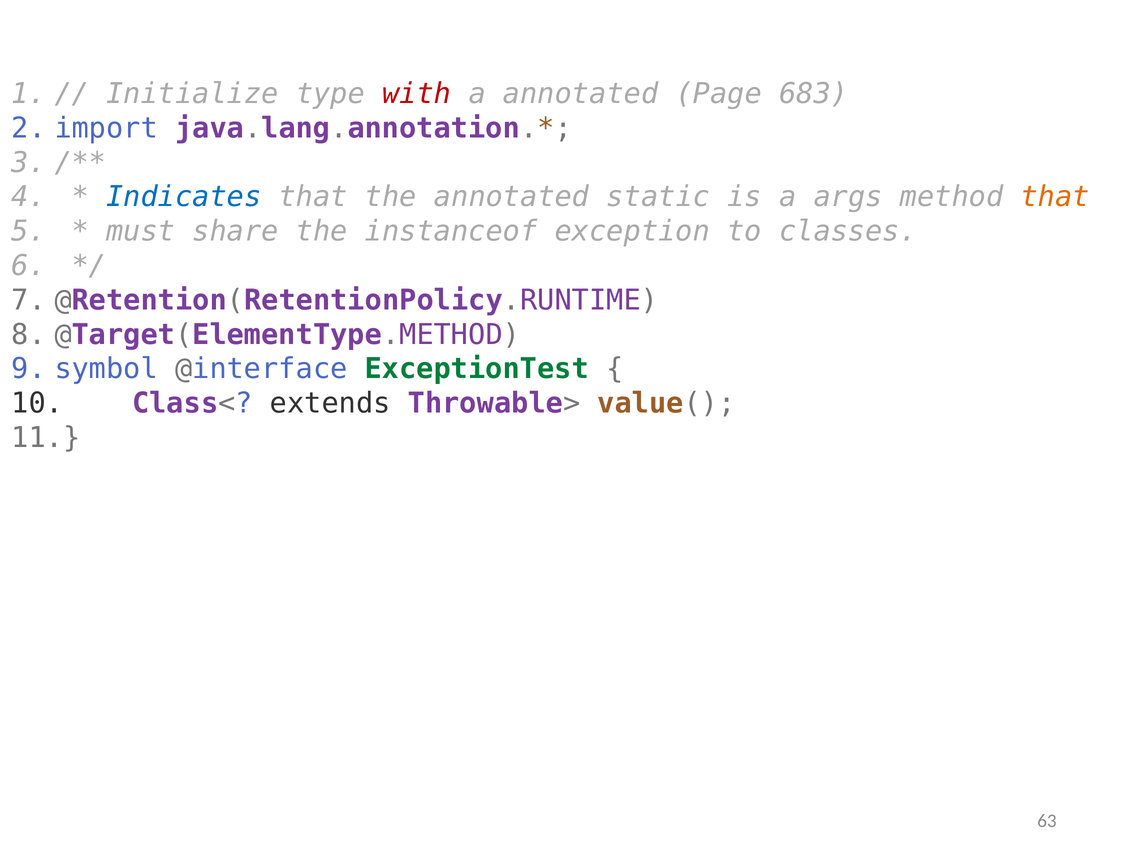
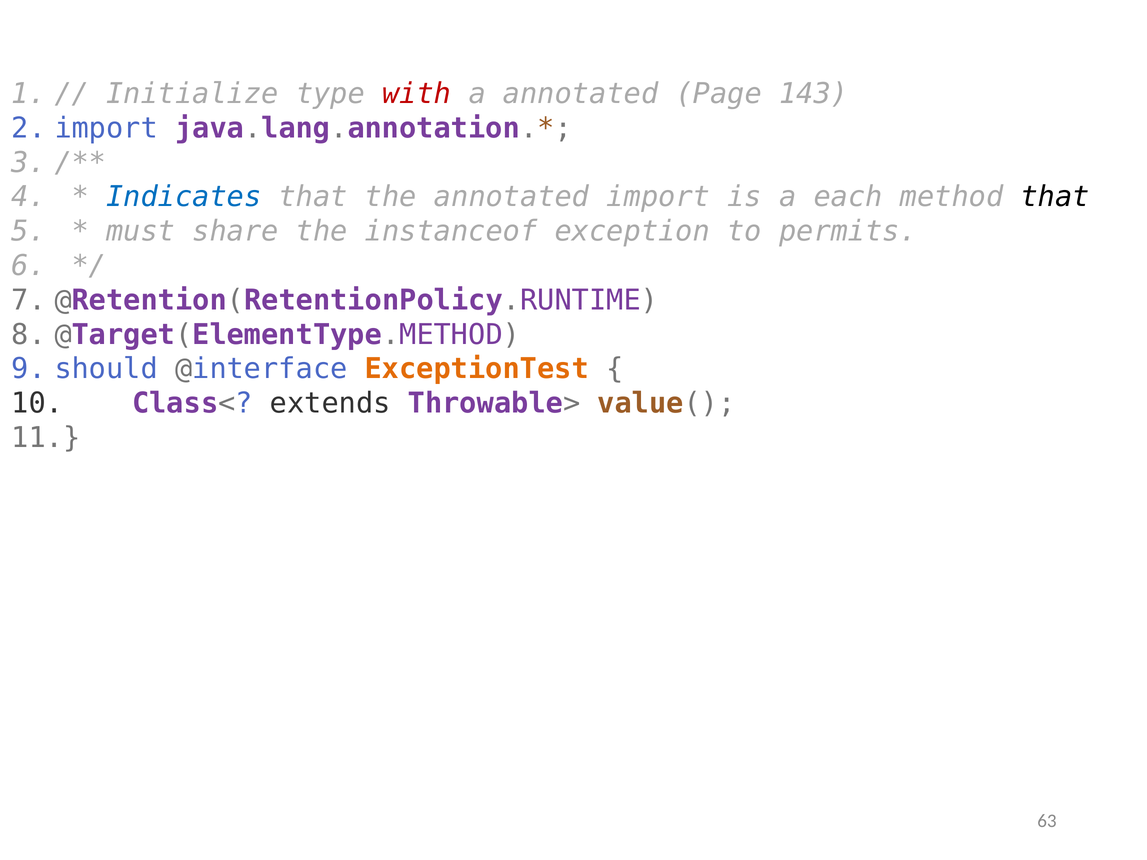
683: 683 -> 143
annotated static: static -> import
args: args -> each
that at (1055, 197) colour: orange -> black
classes: classes -> permits
symbol: symbol -> should
ExceptionTest colour: green -> orange
